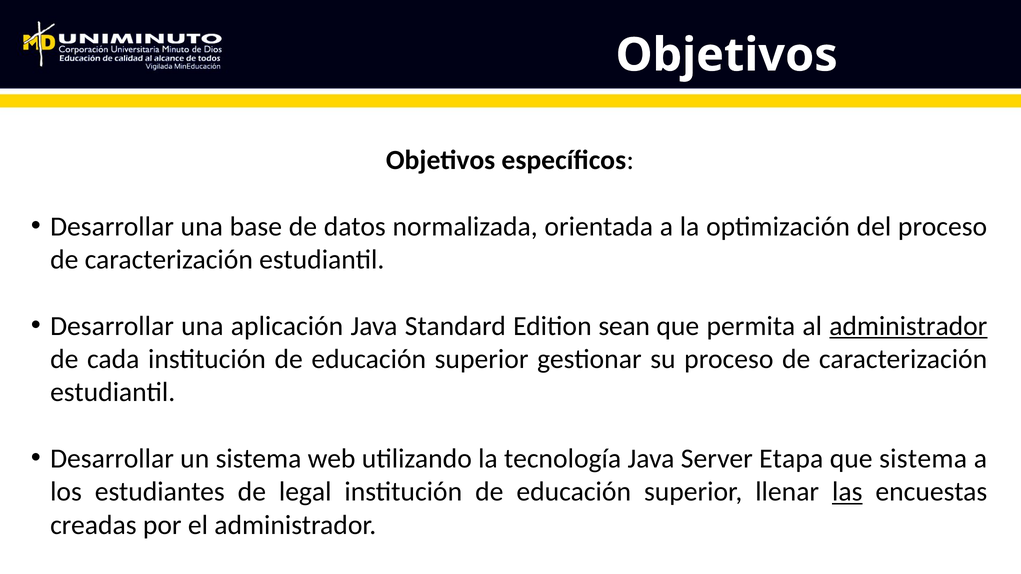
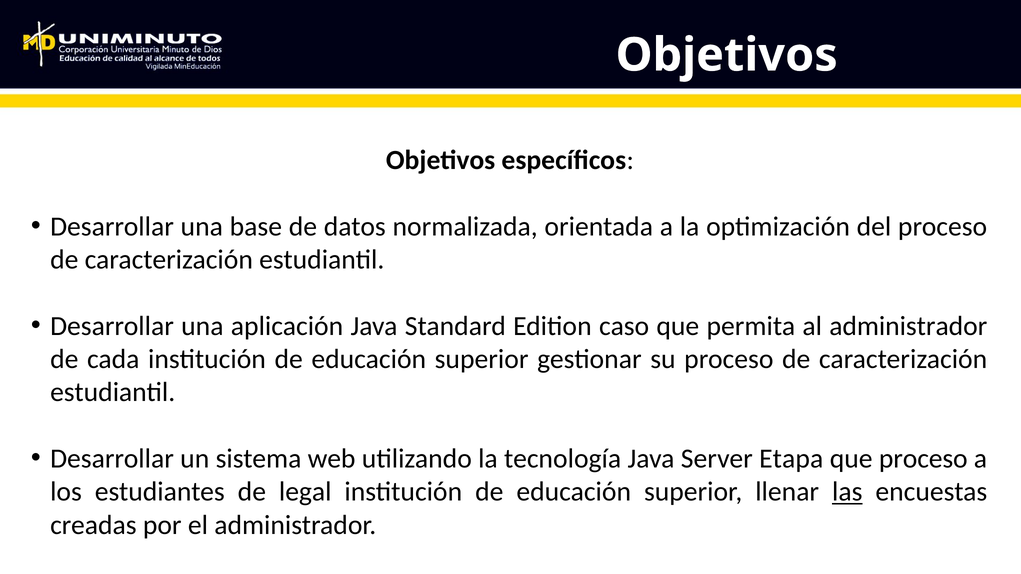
sean: sean -> caso
administrador at (908, 326) underline: present -> none
que sistema: sistema -> proceso
